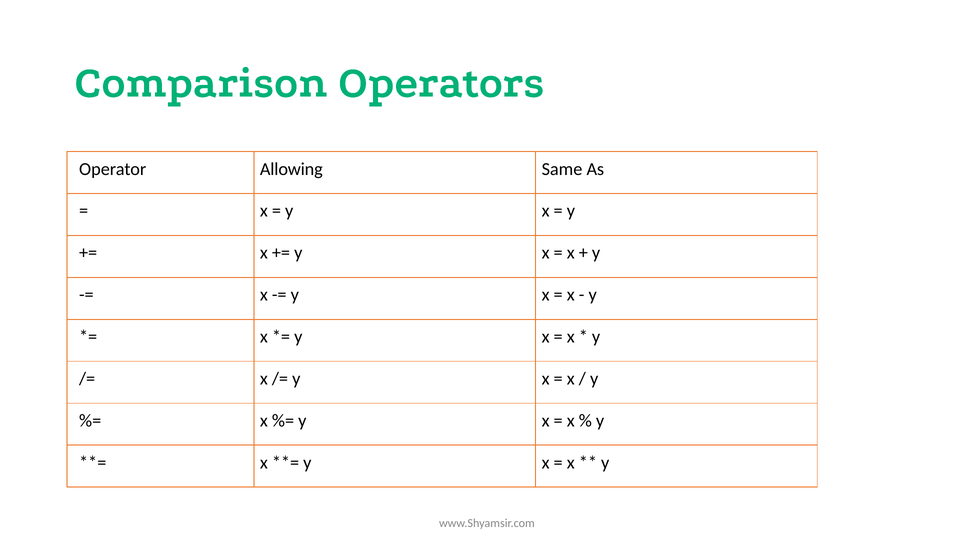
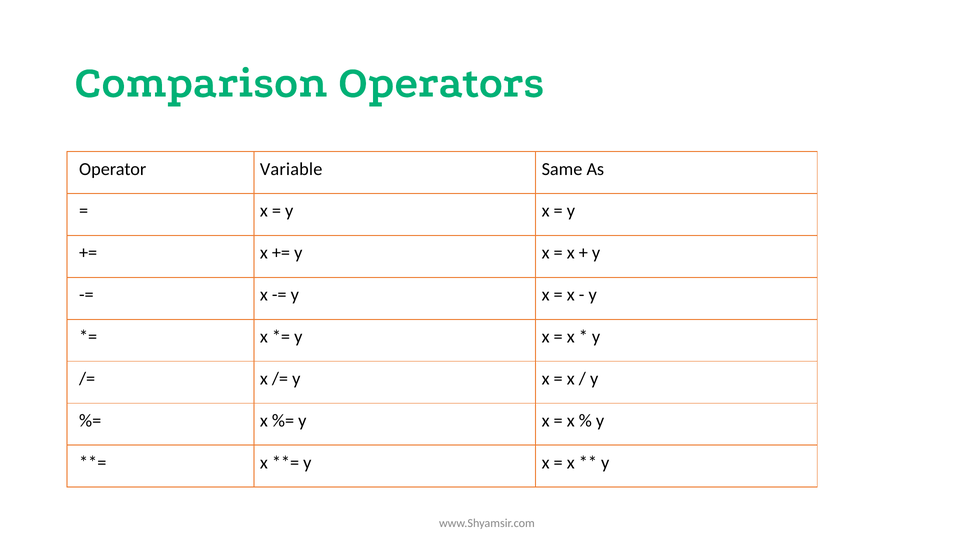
Allowing: Allowing -> Variable
